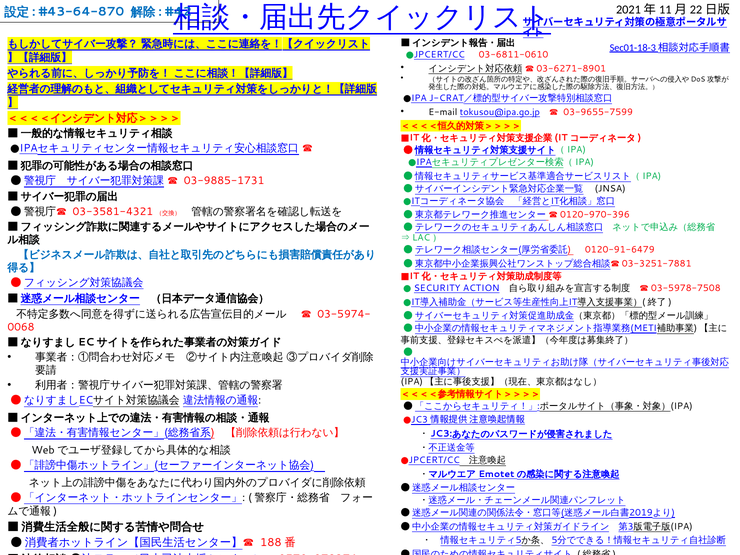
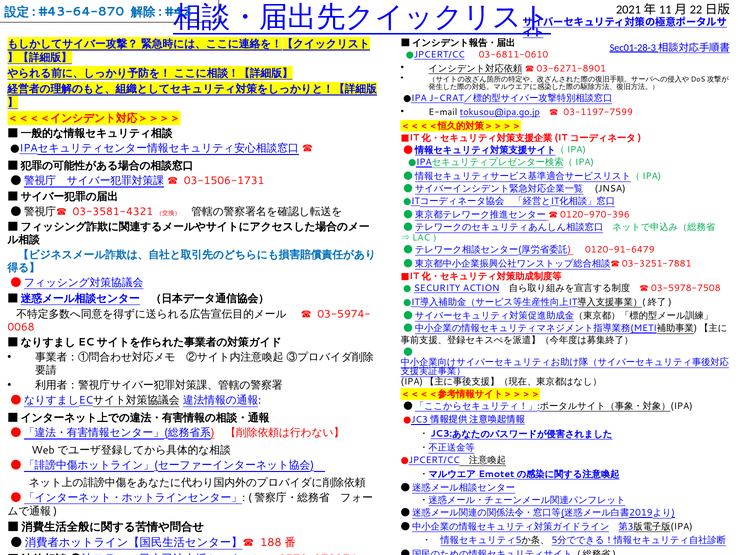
Sec01-18-3: Sec01-18-3 -> Sec01-28-3
03-9655-7599: 03-9655-7599 -> 03-1197-7599
03-9885-1731: 03-9885-1731 -> 03-1506-1731
